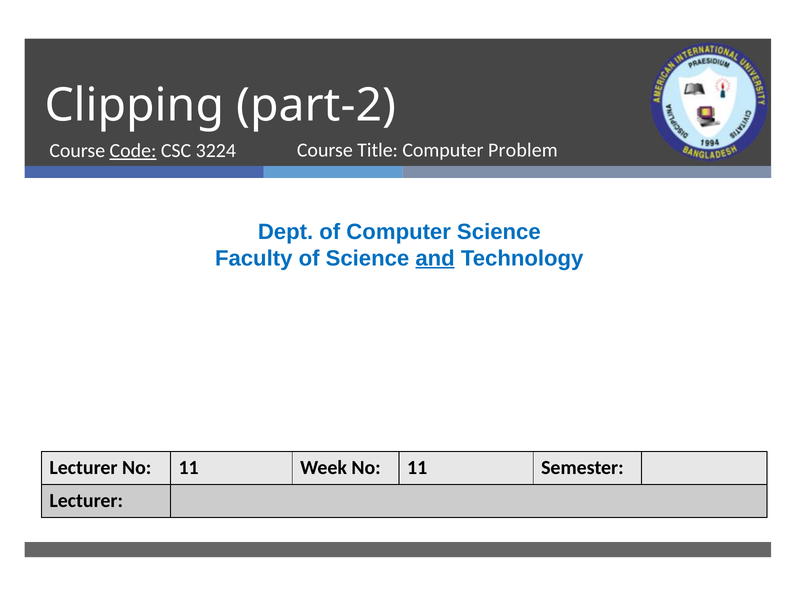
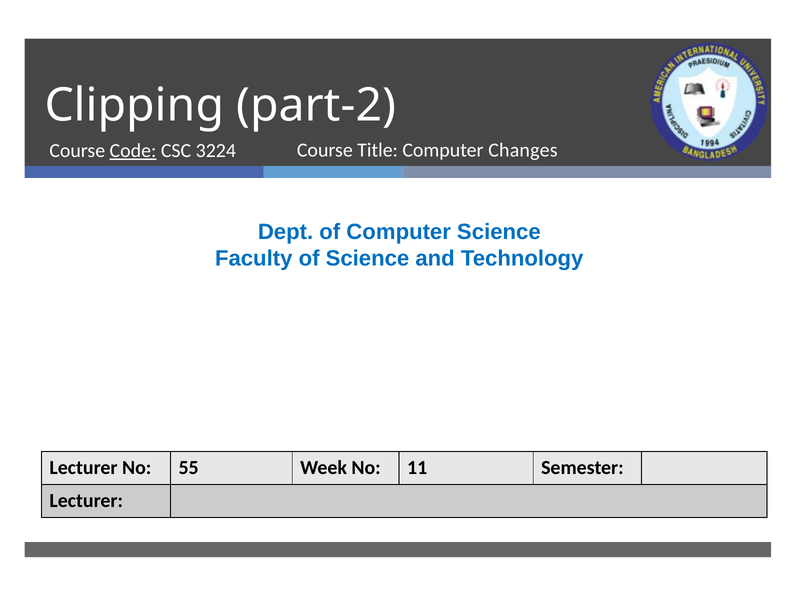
Problem: Problem -> Changes
and underline: present -> none
Lecturer No 11: 11 -> 55
